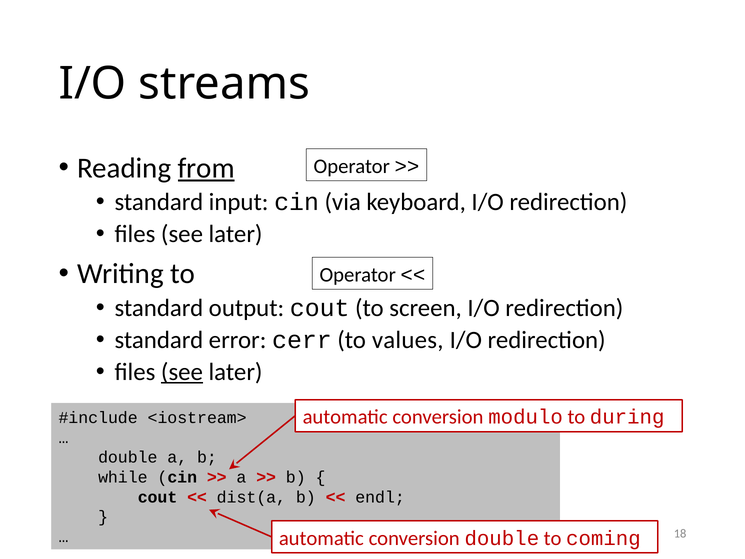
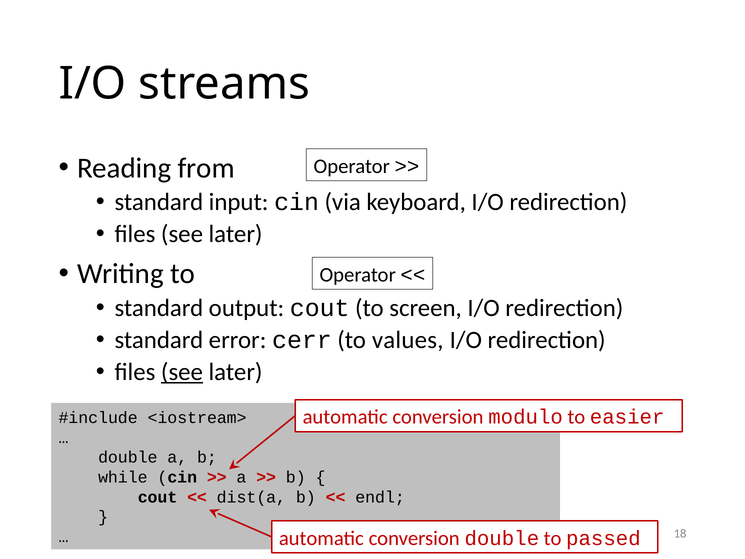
from underline: present -> none
during: during -> easier
coming: coming -> passed
